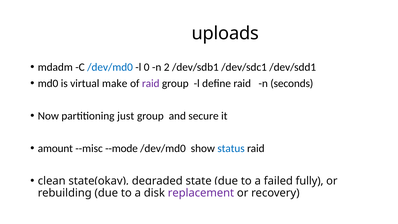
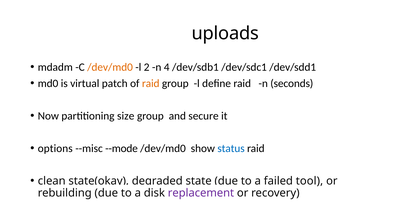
/dev/md0 at (110, 67) colour: blue -> orange
0: 0 -> 2
2: 2 -> 4
make: make -> patch
raid at (151, 83) colour: purple -> orange
just: just -> size
amount: amount -> options
fully: fully -> tool
